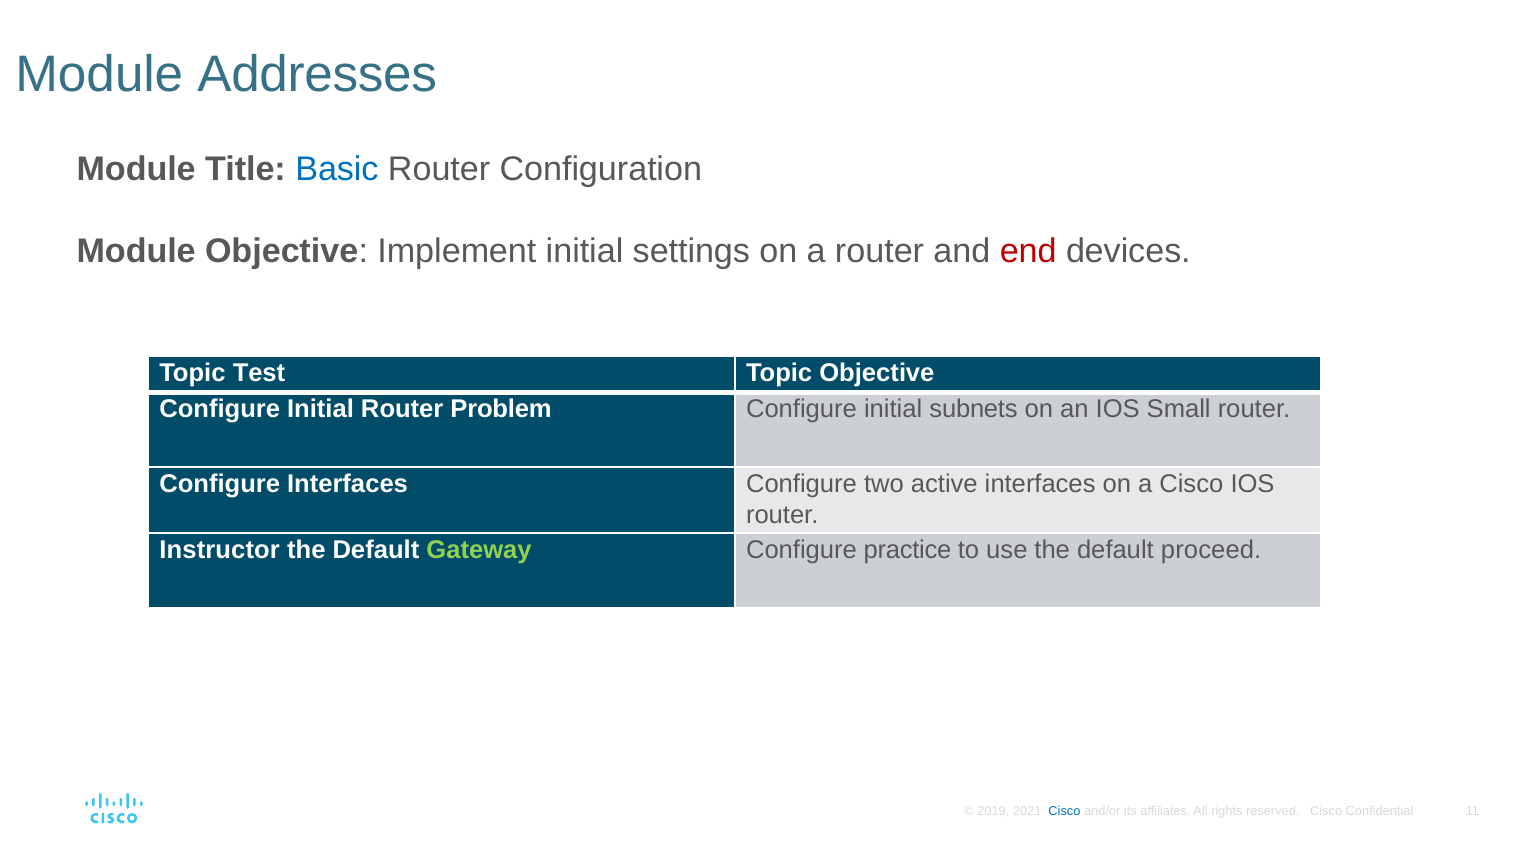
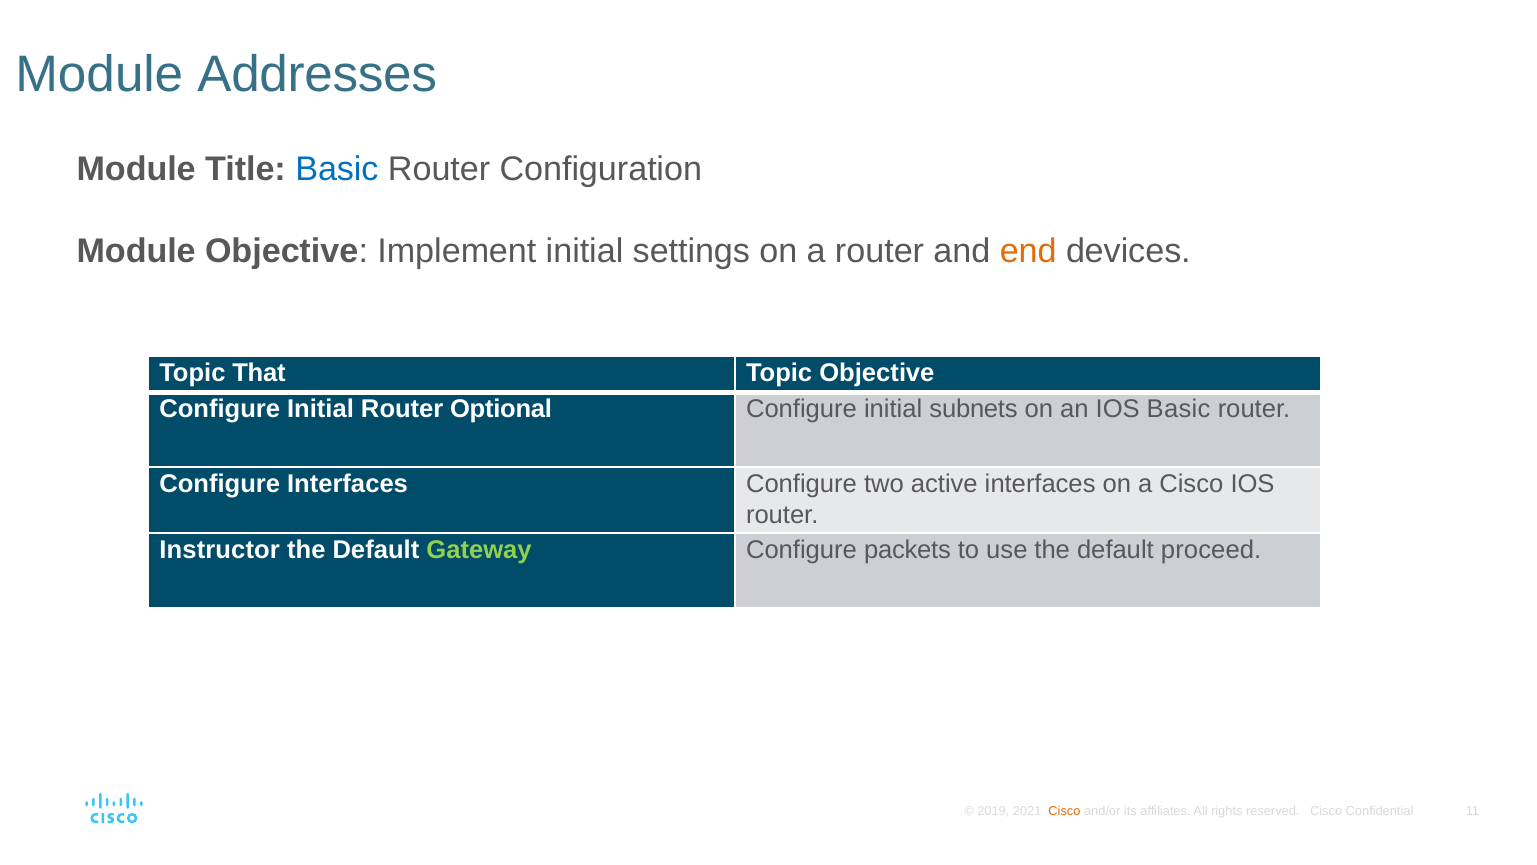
end colour: red -> orange
Test: Test -> That
Problem: Problem -> Optional
IOS Small: Small -> Basic
practice: practice -> packets
Cisco at (1064, 811) colour: blue -> orange
